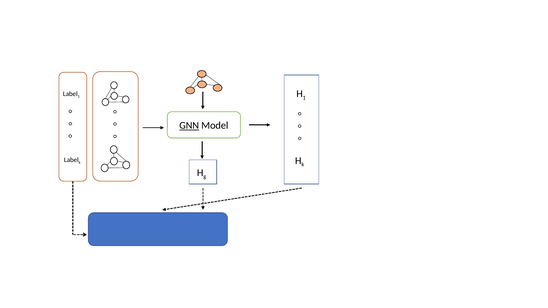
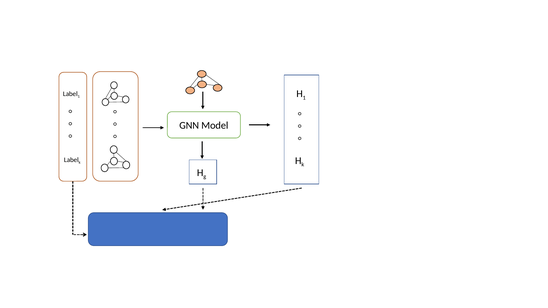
GNN underline: present -> none
